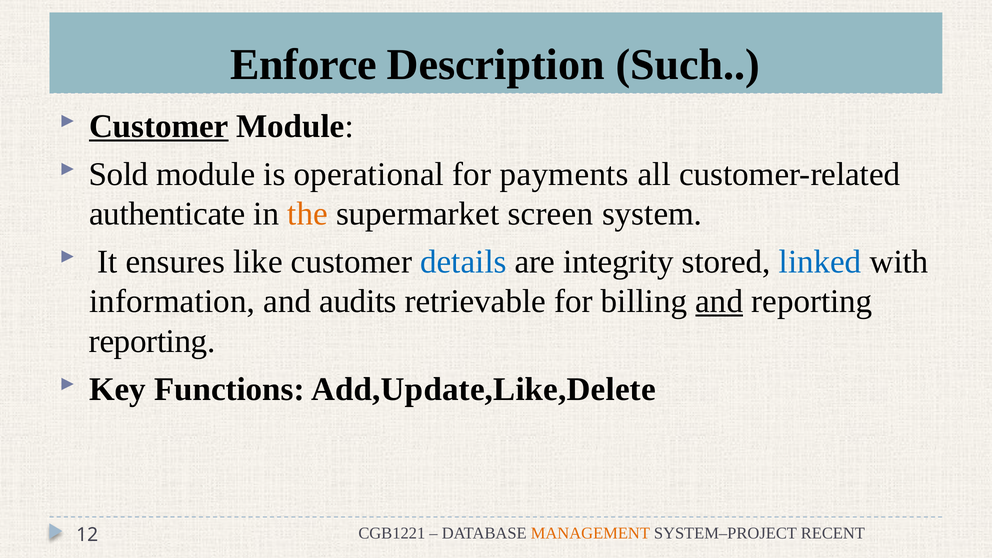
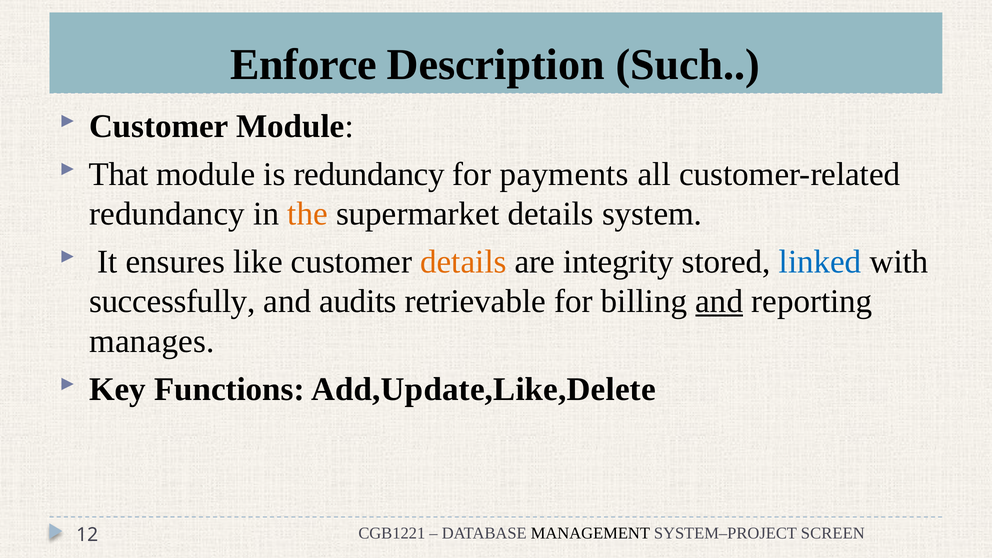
Customer at (159, 126) underline: present -> none
Sold: Sold -> That
is operational: operational -> redundancy
authenticate at (167, 214): authenticate -> redundancy
supermarket screen: screen -> details
details at (463, 262) colour: blue -> orange
information: information -> successfully
reporting at (152, 341): reporting -> manages
MANAGEMENT colour: orange -> black
RECENT: RECENT -> SCREEN
